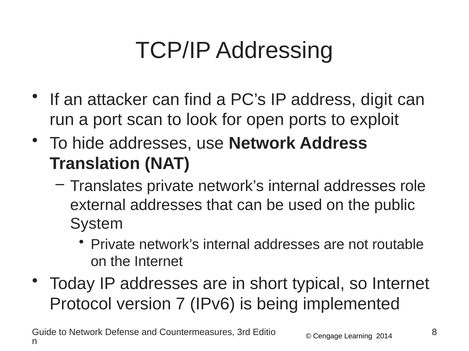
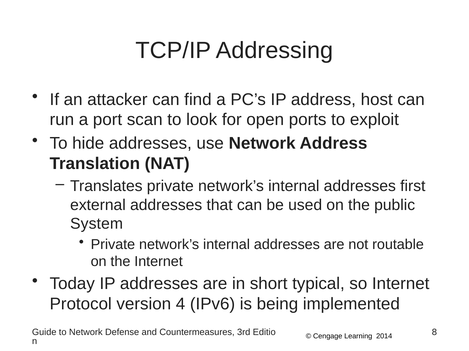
digit: digit -> host
role: role -> first
7: 7 -> 4
